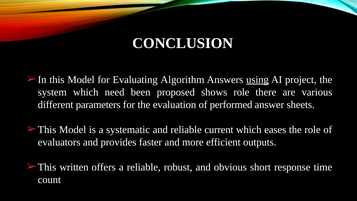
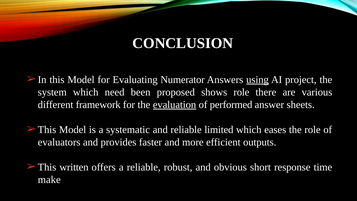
Algorithm: Algorithm -> Numerator
parameters: parameters -> framework
evaluation underline: none -> present
current: current -> limited
count: count -> make
